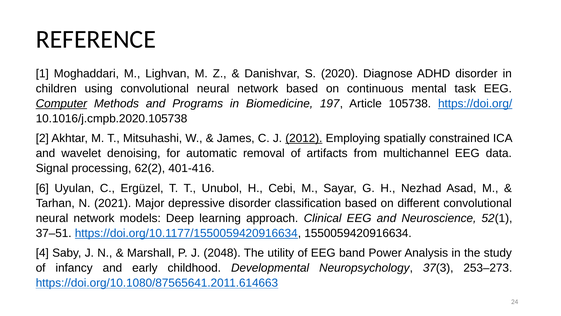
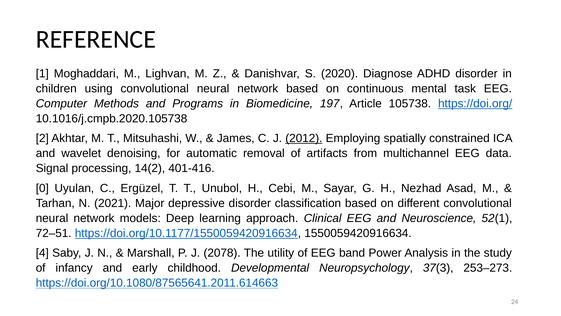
Computer underline: present -> none
62(2: 62(2 -> 14(2
6: 6 -> 0
37–51: 37–51 -> 72–51
2048: 2048 -> 2078
